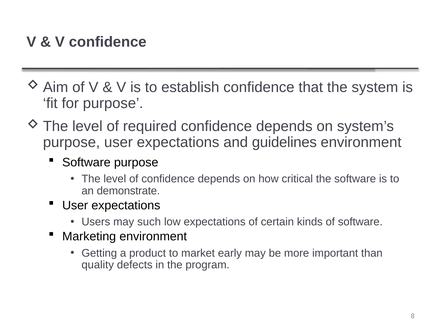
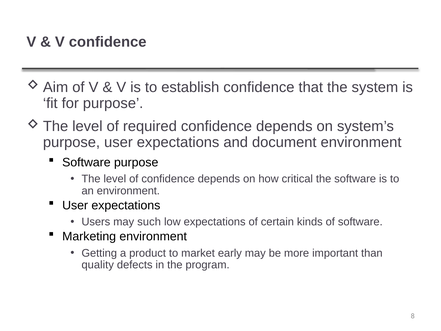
guidelines: guidelines -> document
an demonstrate: demonstrate -> environment
